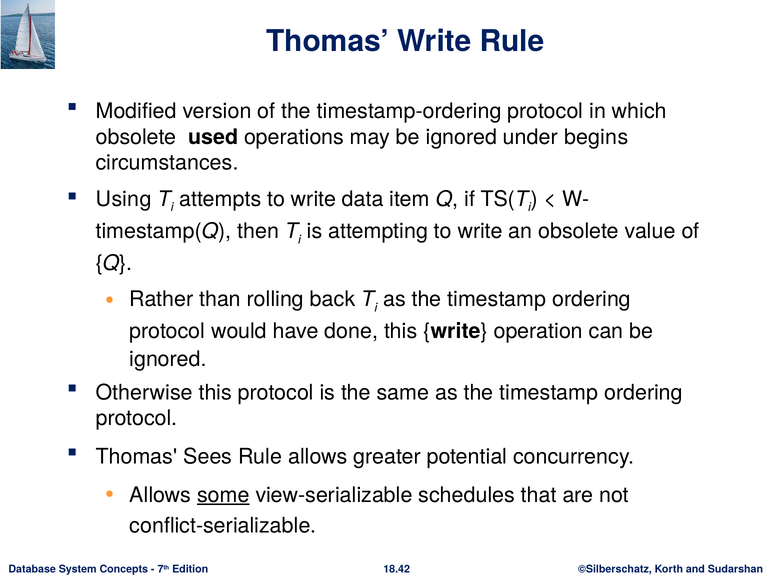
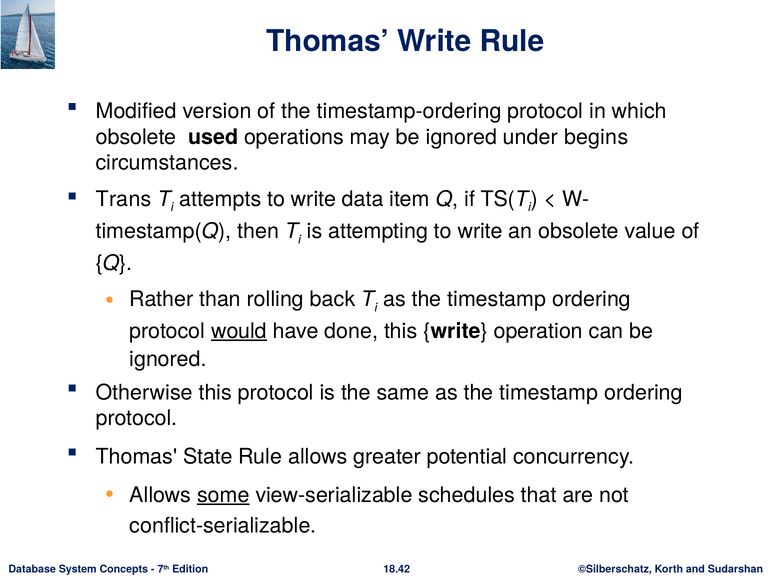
Using: Using -> Trans
would underline: none -> present
Sees: Sees -> State
